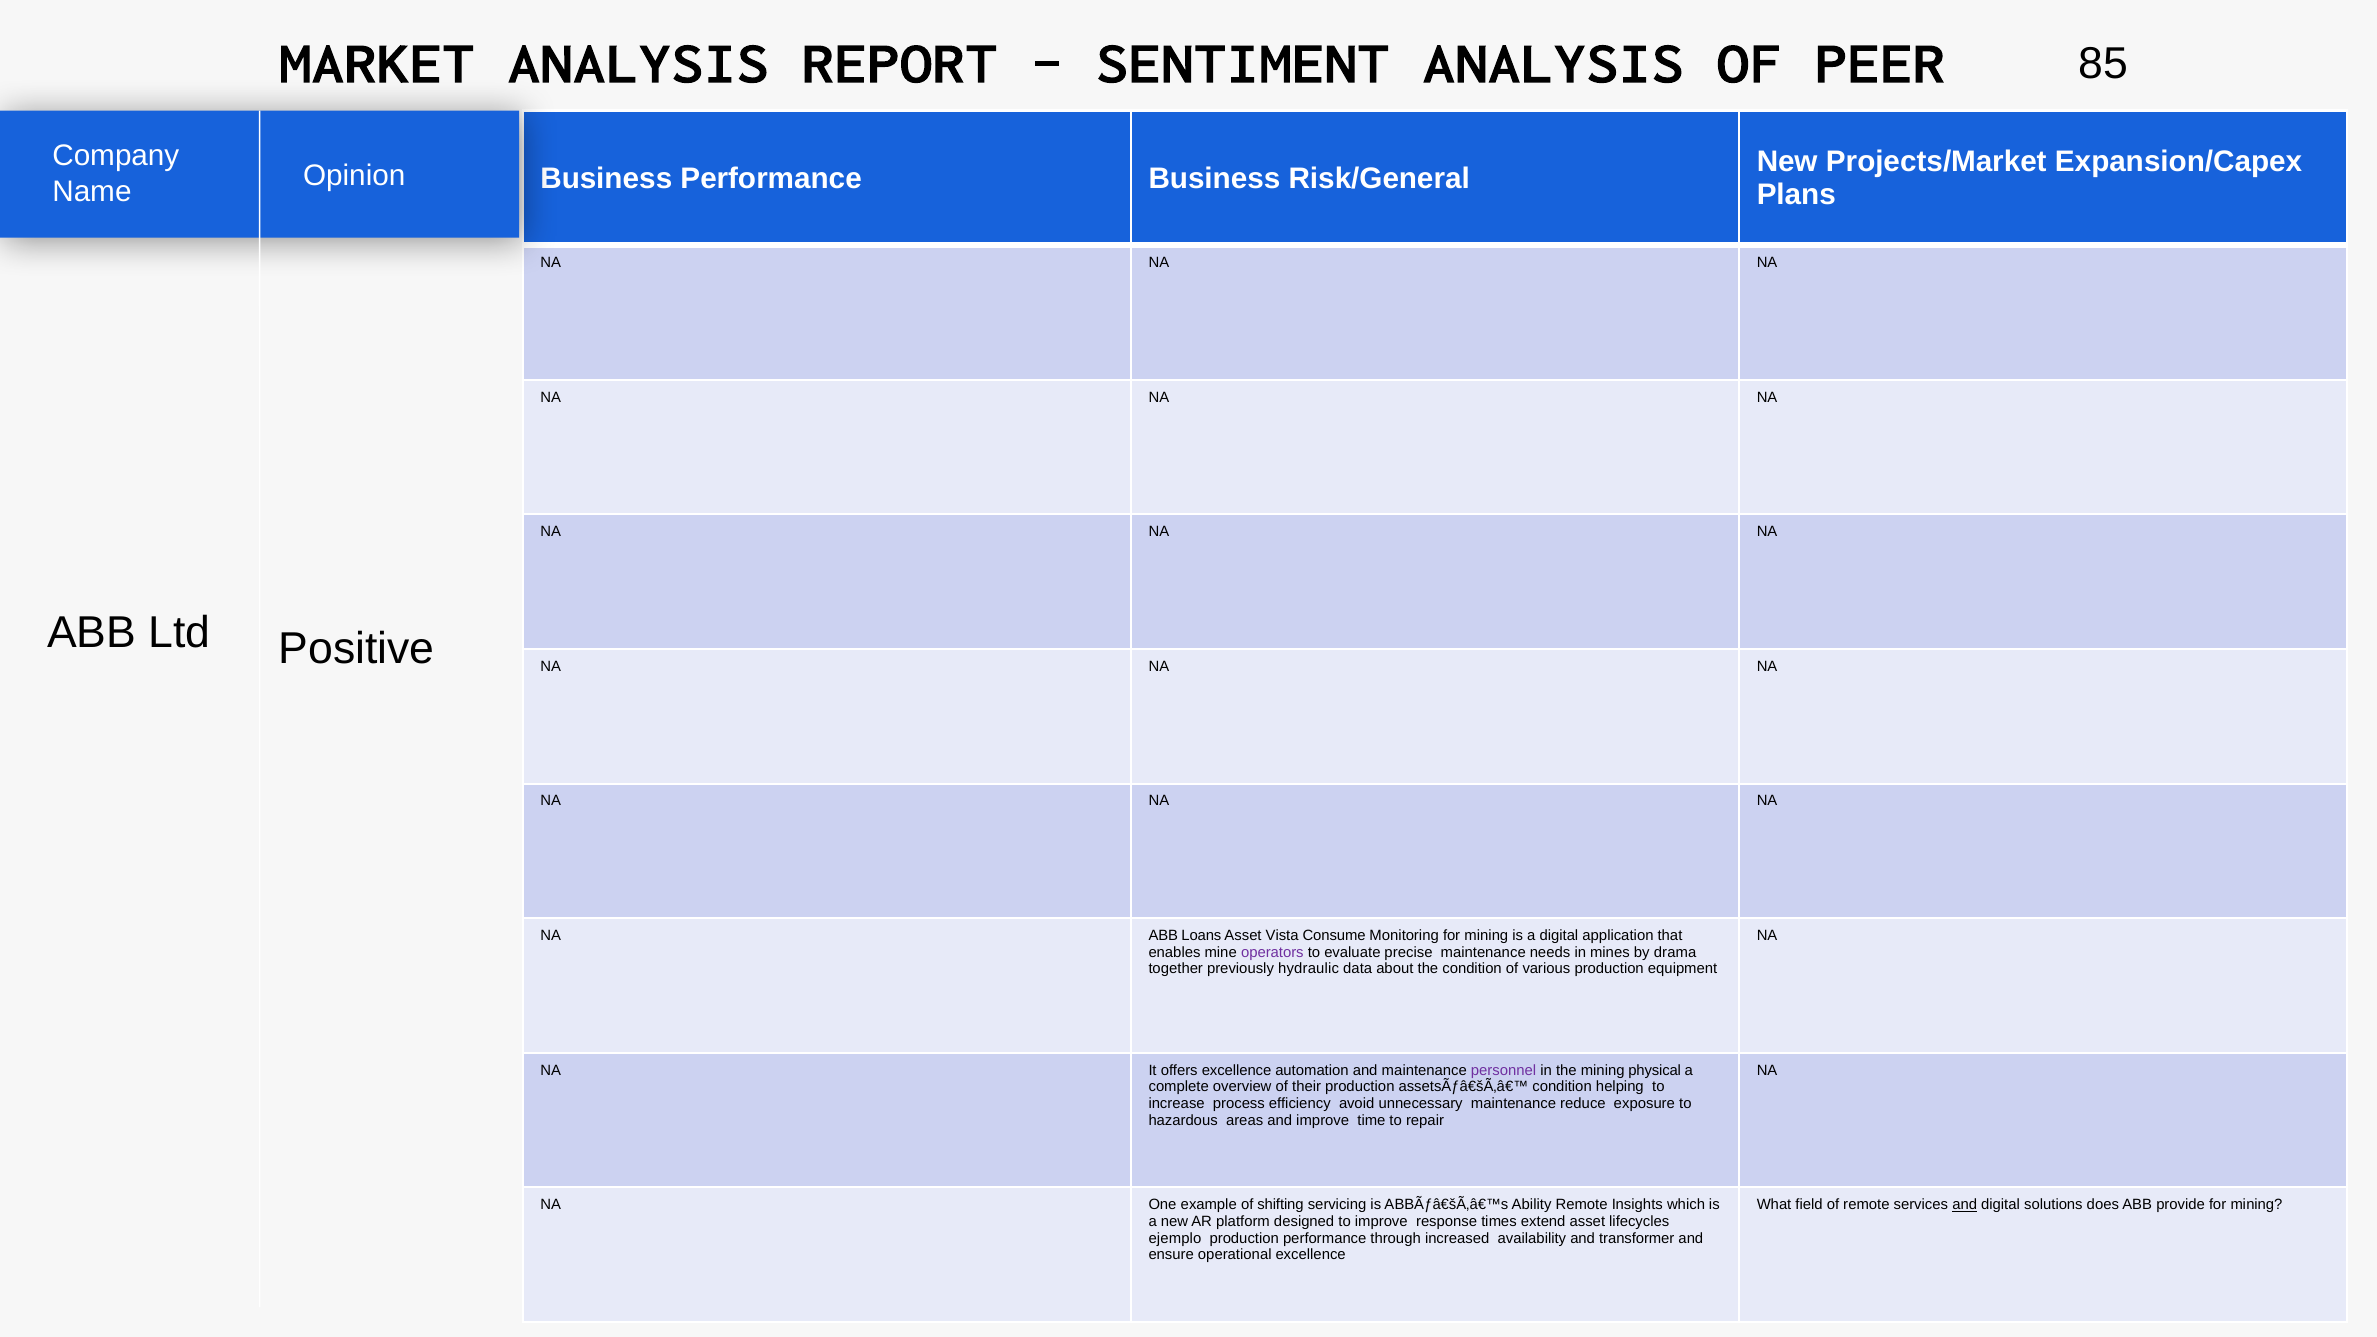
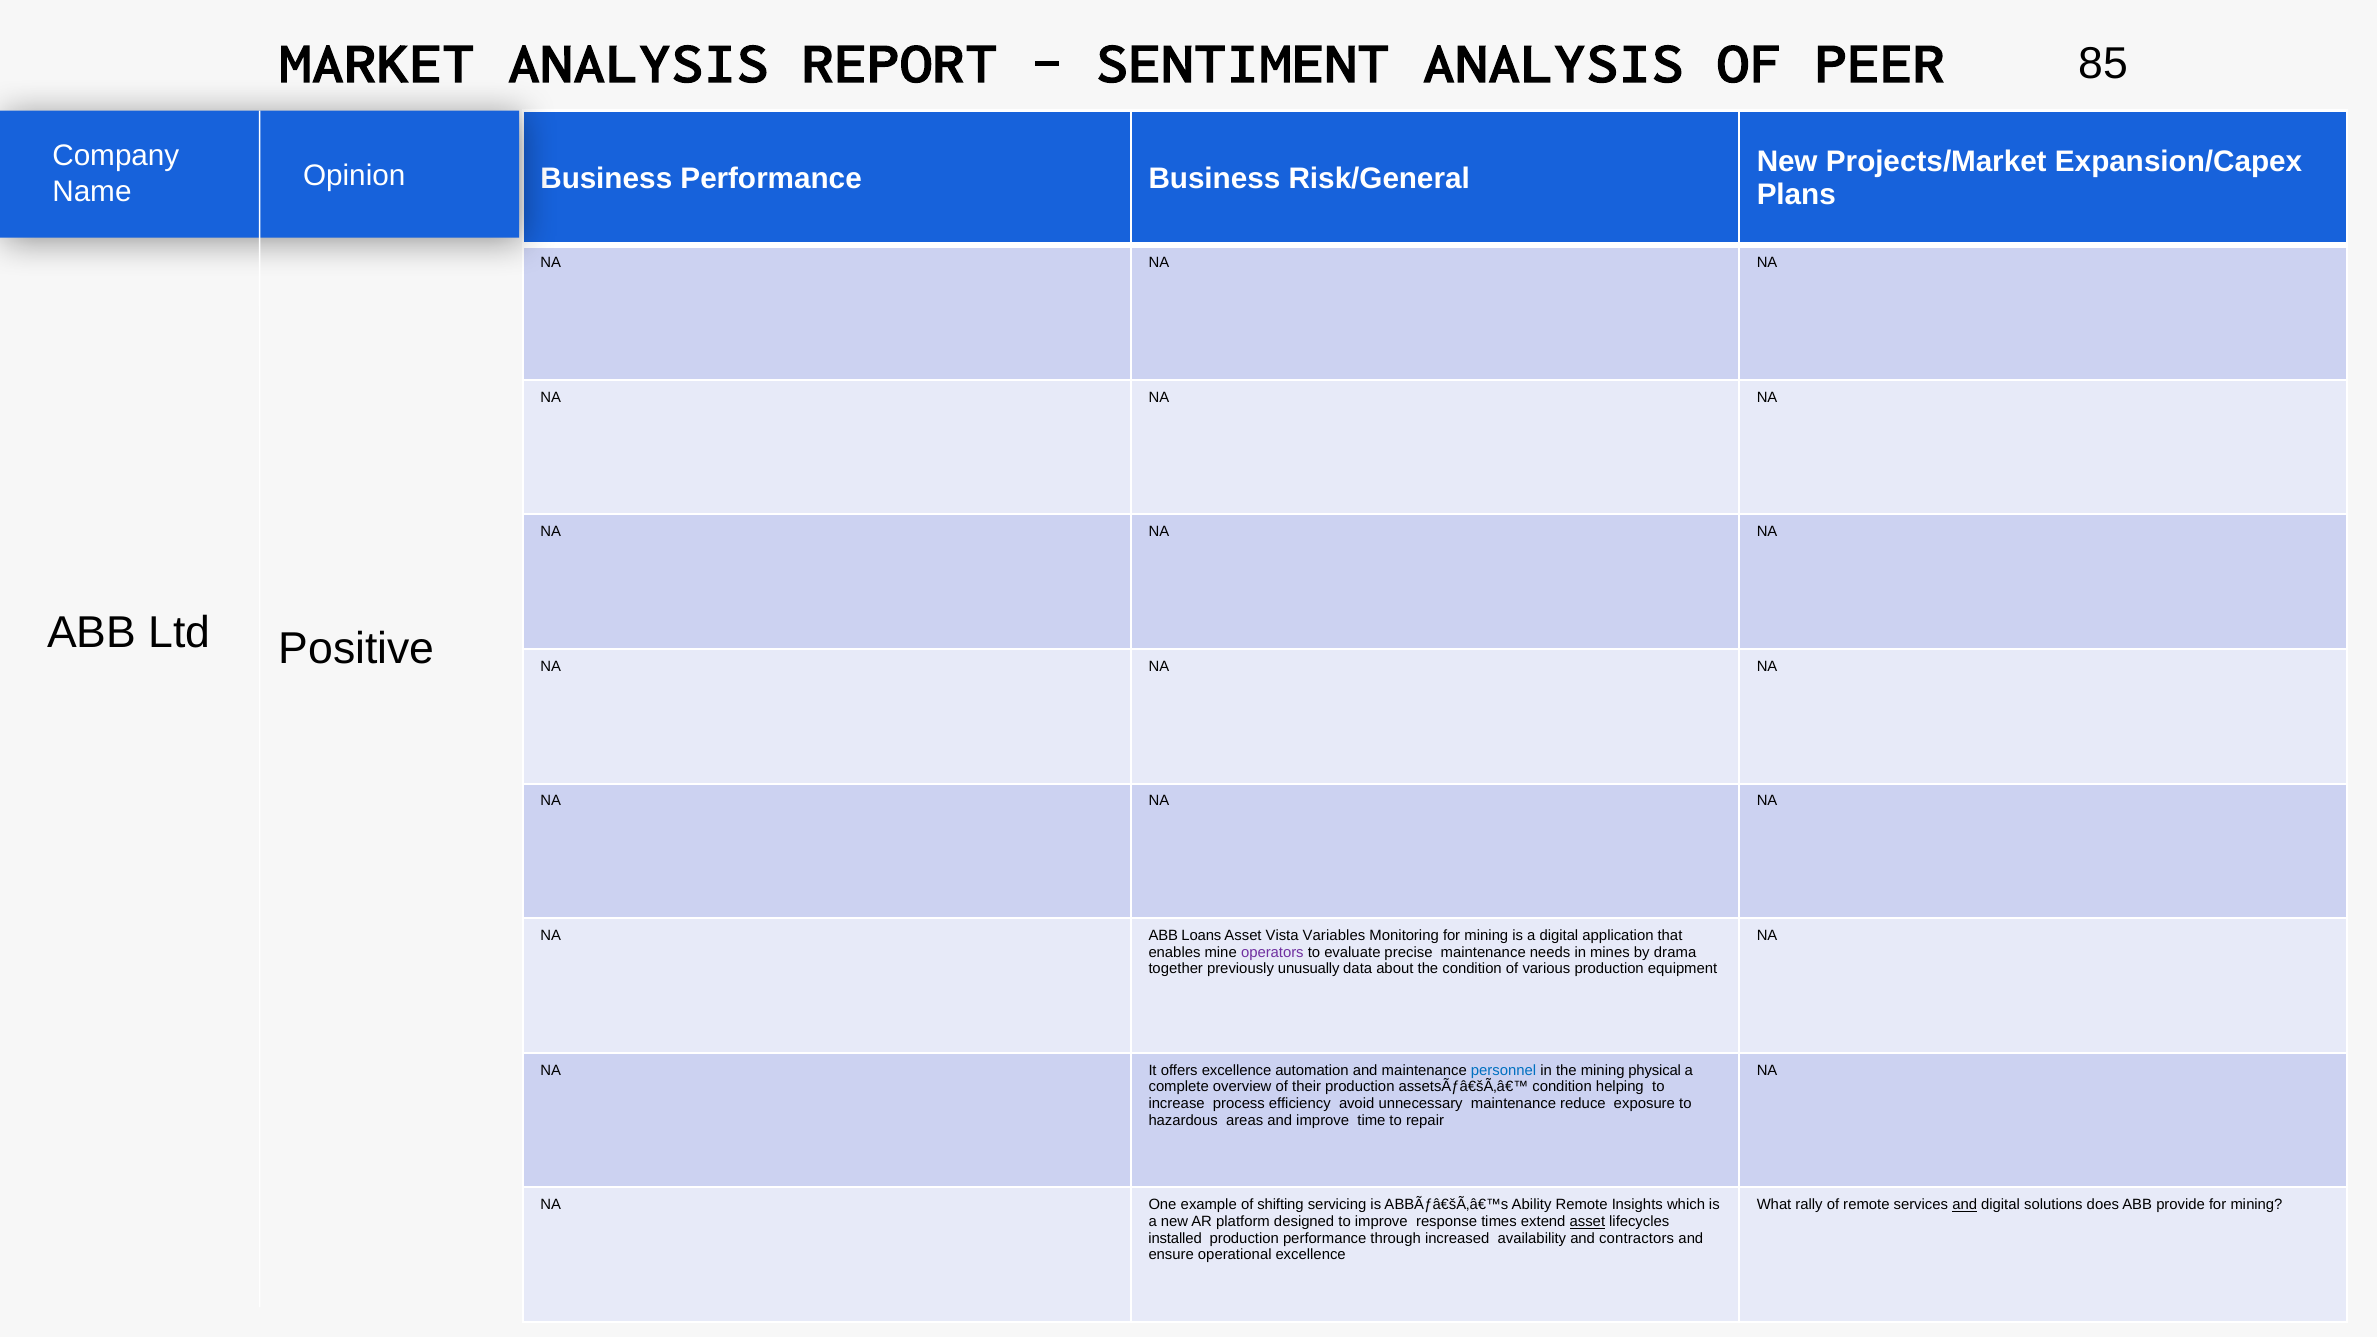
Consume: Consume -> Variables
hydraulic: hydraulic -> unusually
personnel colour: purple -> blue
field: field -> rally
asset at (1587, 1222) underline: none -> present
ejemplo: ejemplo -> installed
transformer: transformer -> contractors
